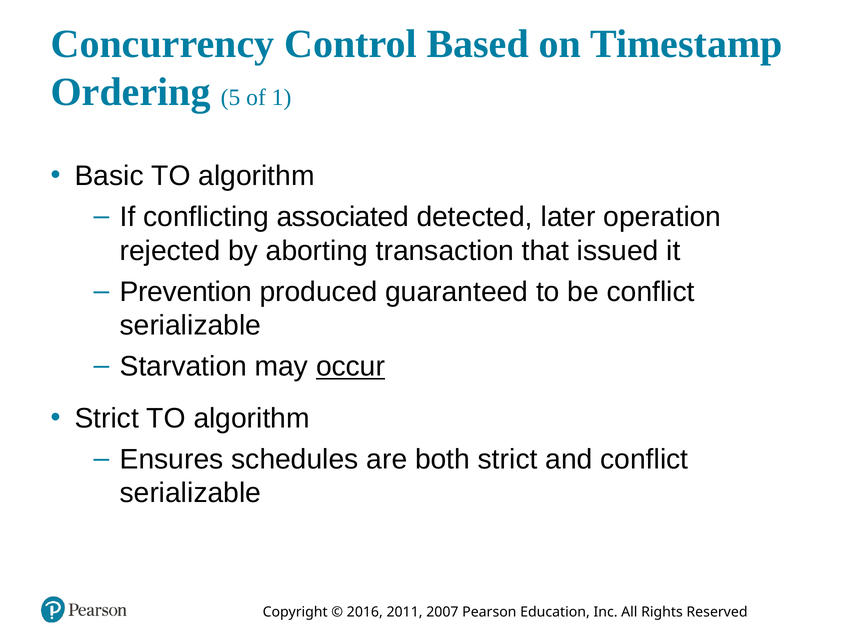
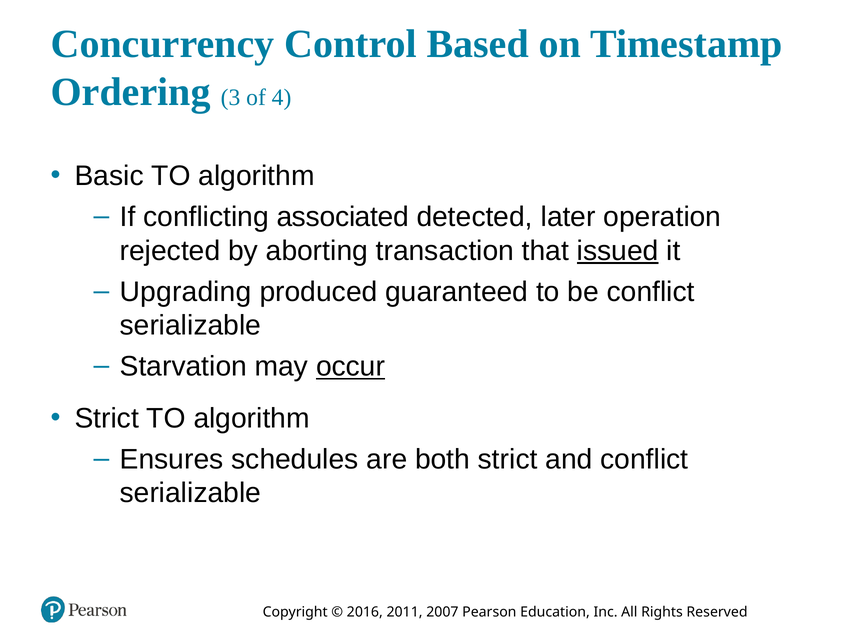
5: 5 -> 3
1: 1 -> 4
issued underline: none -> present
Prevention: Prevention -> Upgrading
